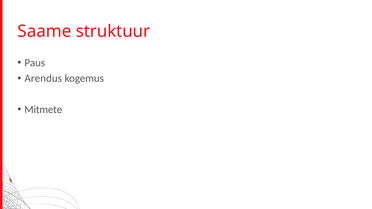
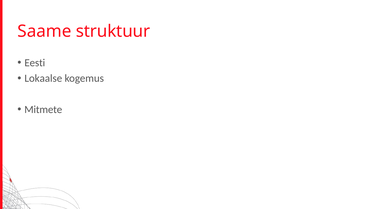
Paus: Paus -> Eesti
Arendus: Arendus -> Lokaalse
